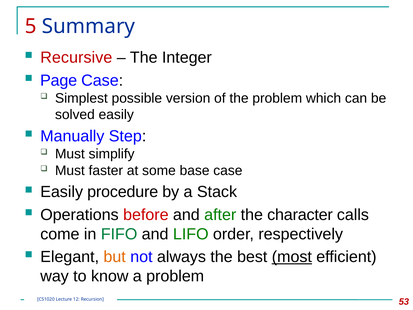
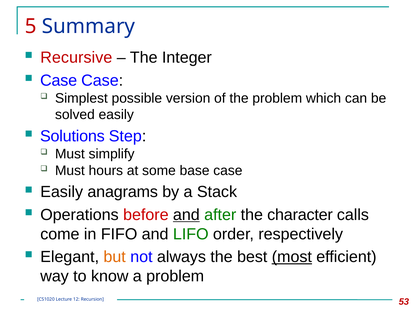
Page at (59, 80): Page -> Case
Manually: Manually -> Solutions
faster: faster -> hours
procedure: procedure -> anagrams
and at (186, 215) underline: none -> present
FIFO colour: green -> black
